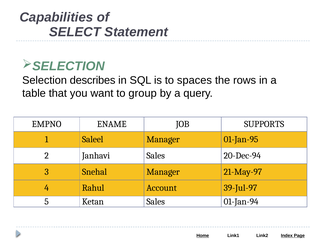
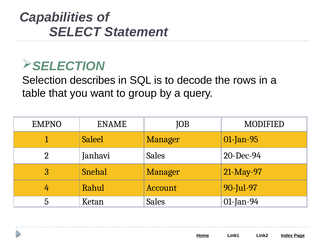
spaces: spaces -> decode
SUPPORTS: SUPPORTS -> MODIFIED
39-Jul-97: 39-Jul-97 -> 90-Jul-97
